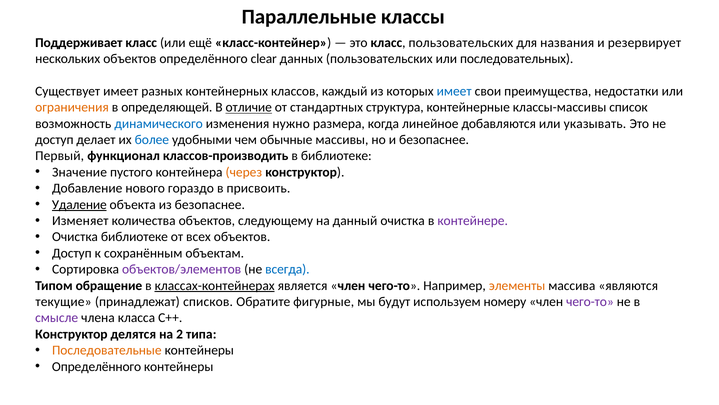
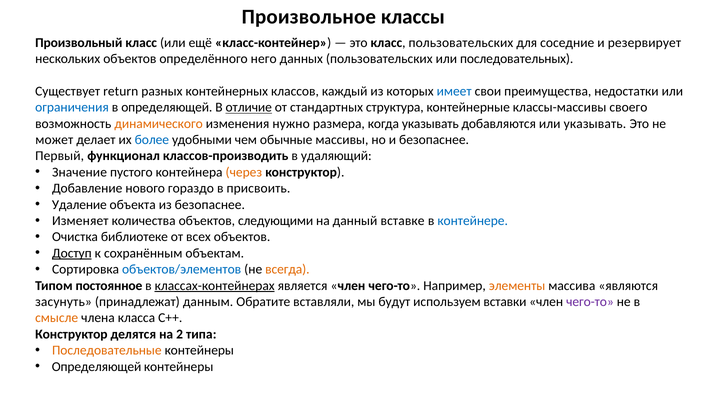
Параллельные: Параллельные -> Произвольное
Поддерживает: Поддерживает -> Произвольный
названия: названия -> соседние
clear: clear -> него
Существует имеет: имеет -> return
ограничения colour: orange -> blue
список: список -> своего
динамического colour: blue -> orange
когда линейное: линейное -> указывать
доступ at (54, 140): доступ -> может
в библиотеке: библиотеке -> удаляющий
Удаление underline: present -> none
следующему: следующему -> следующими
данный очистка: очистка -> вставке
контейнере colour: purple -> blue
Доступ at (72, 253) underline: none -> present
объектов/элементов colour: purple -> blue
всегда colour: blue -> orange
обращение: обращение -> постоянное
текущие: текущие -> засунуть
списков: списков -> данным
фигурные: фигурные -> вставляли
номеру: номеру -> вставки
смысле colour: purple -> orange
Определённого at (97, 366): Определённого -> Определяющей
